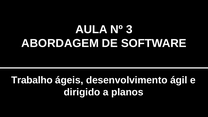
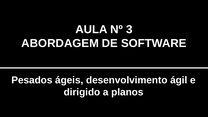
Trabalho: Trabalho -> Pesados
